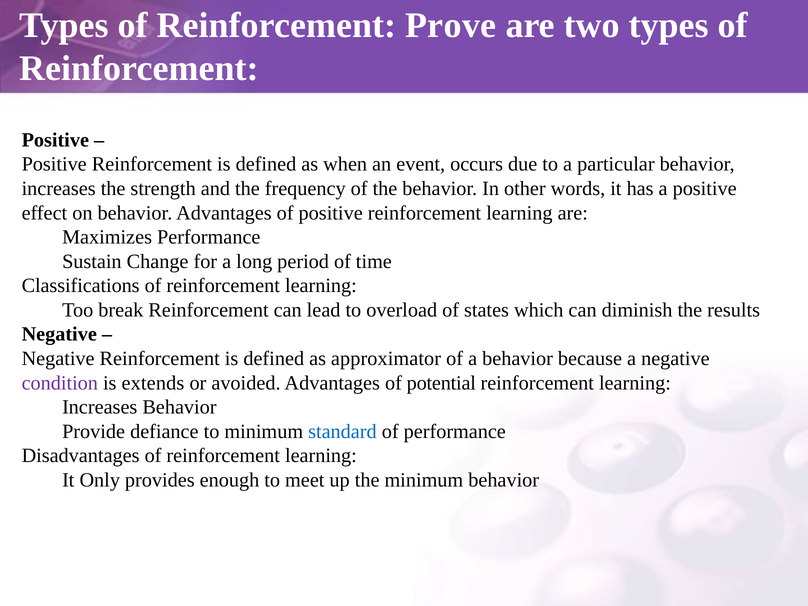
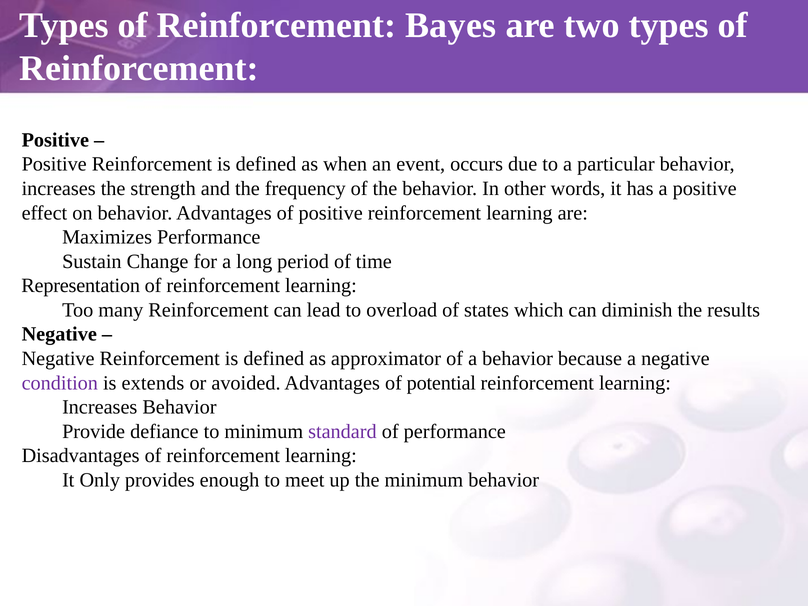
Prove: Prove -> Bayes
Classifications: Classifications -> Representation
break: break -> many
standard colour: blue -> purple
